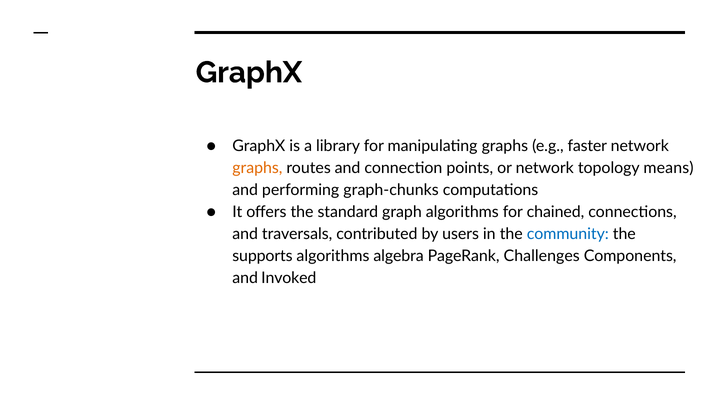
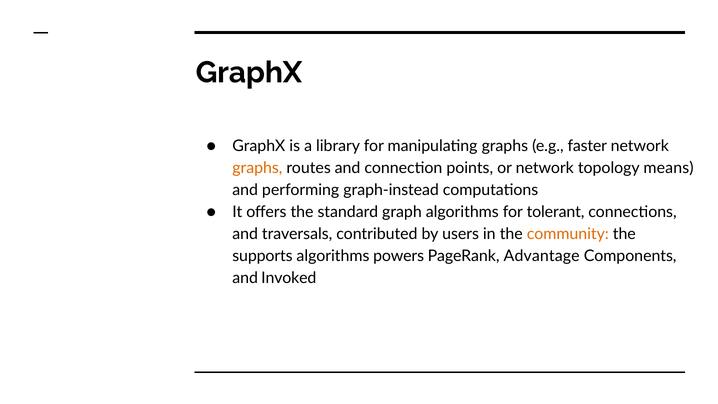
graph-chunks: graph-chunks -> graph-instead
chained: chained -> tolerant
community colour: blue -> orange
algebra: algebra -> powers
Challenges: Challenges -> Advantage
